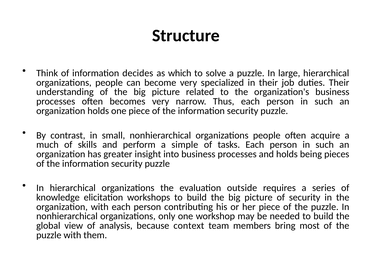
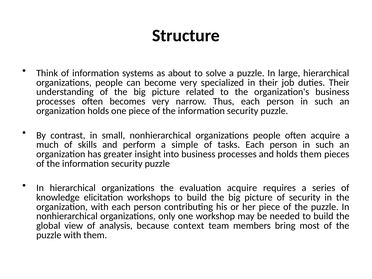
decides: decides -> systems
which: which -> about
holds being: being -> them
evaluation outside: outside -> acquire
